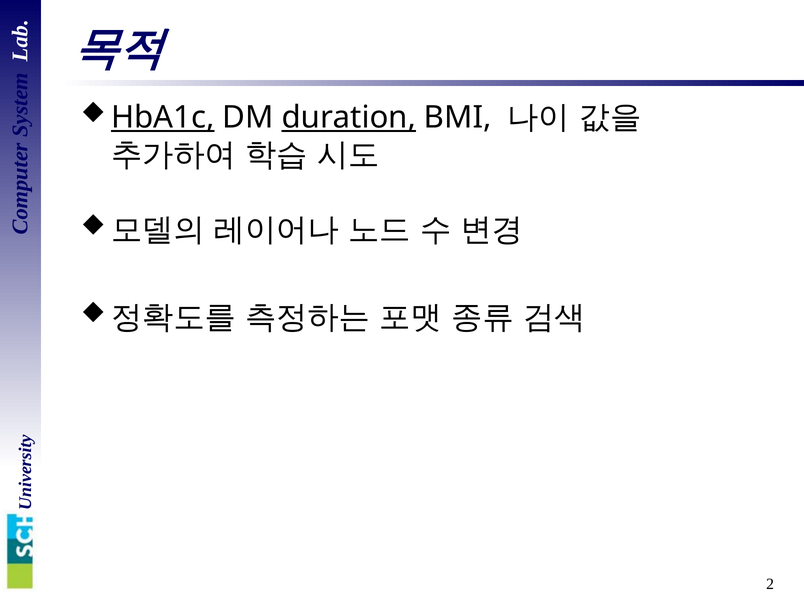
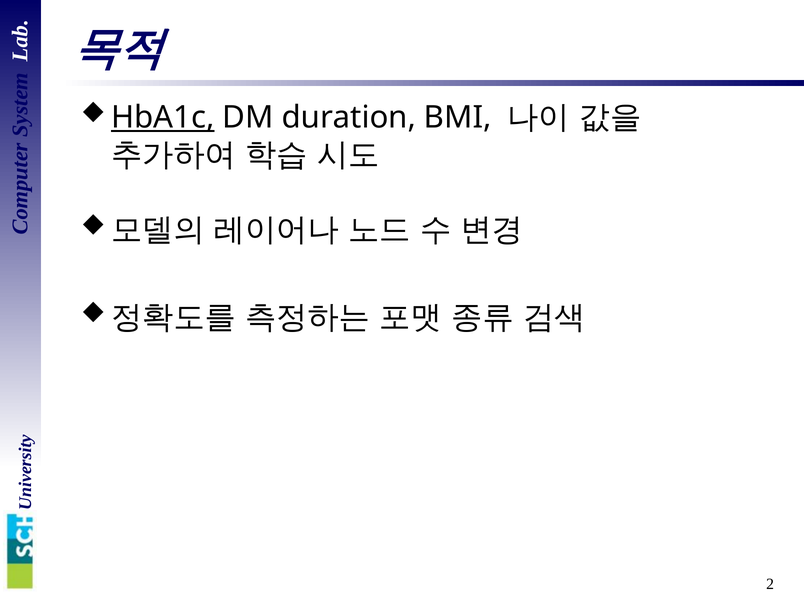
duration underline: present -> none
